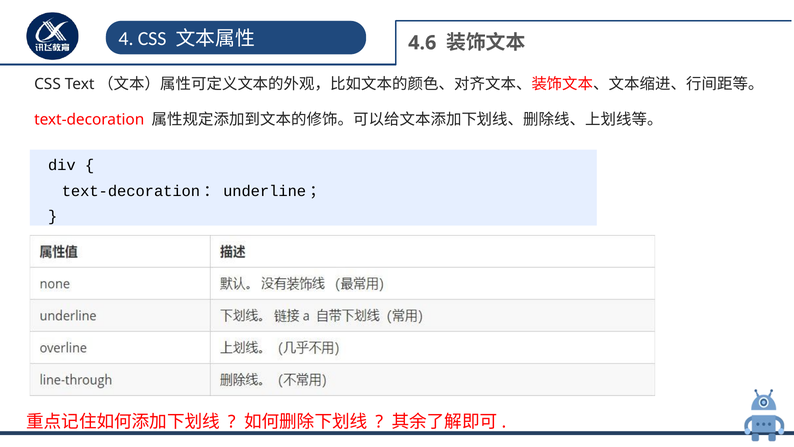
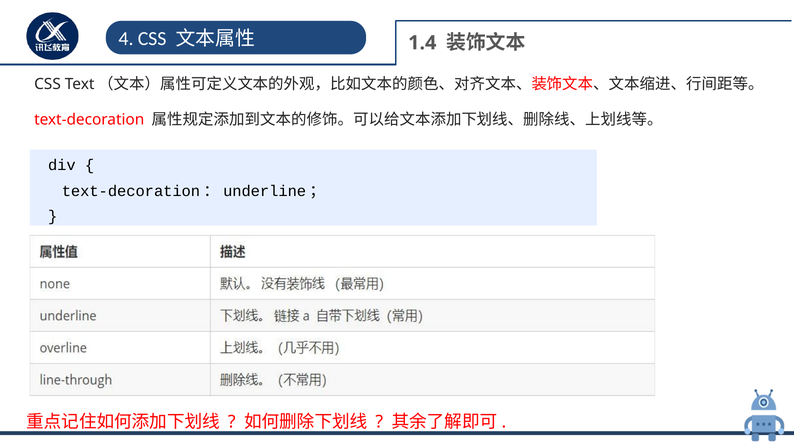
4.6: 4.6 -> 1.4
